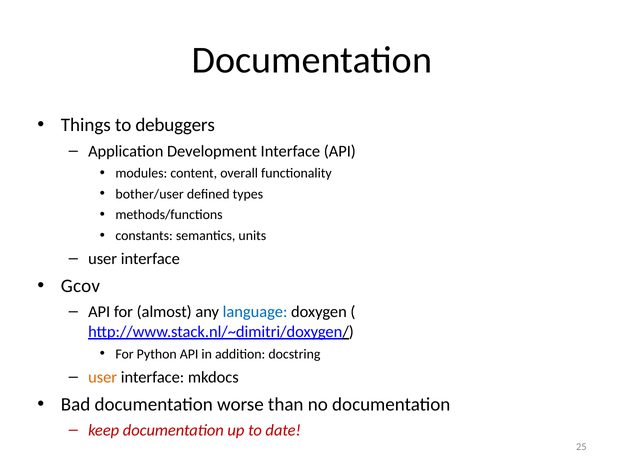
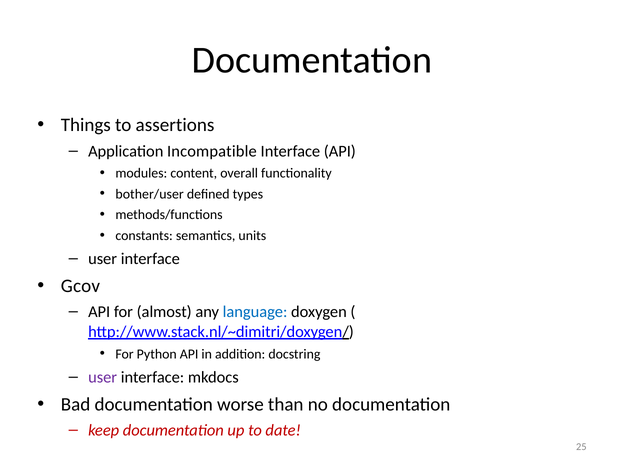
debuggers: debuggers -> assertions
Development: Development -> Incompatible
user at (103, 377) colour: orange -> purple
